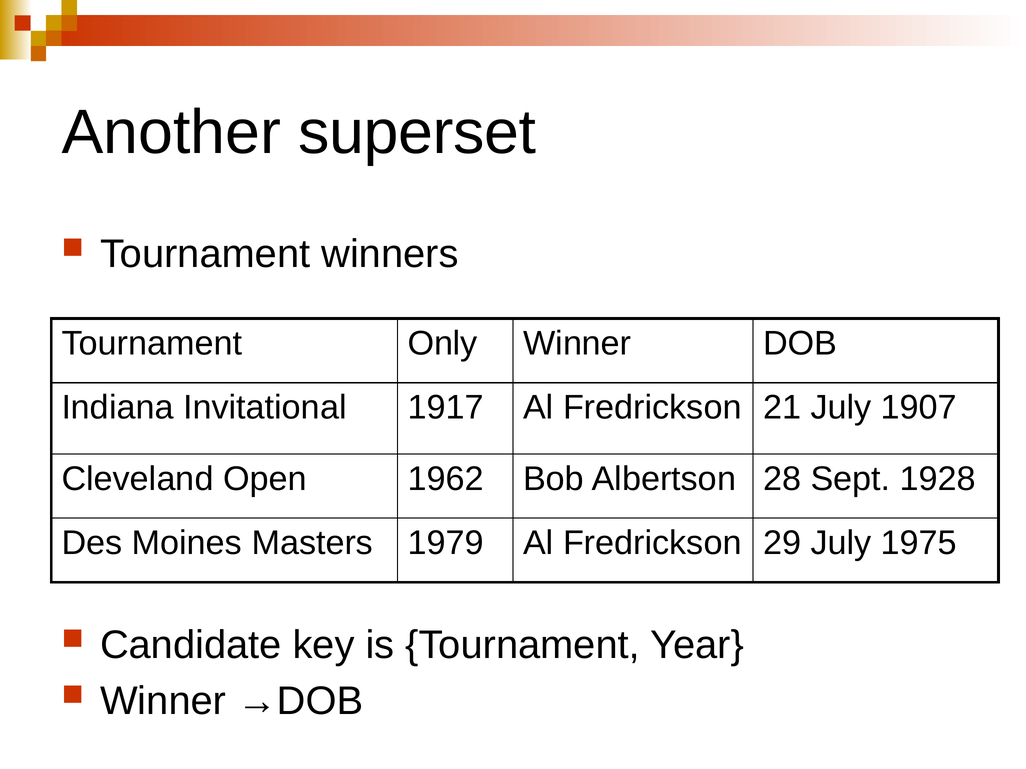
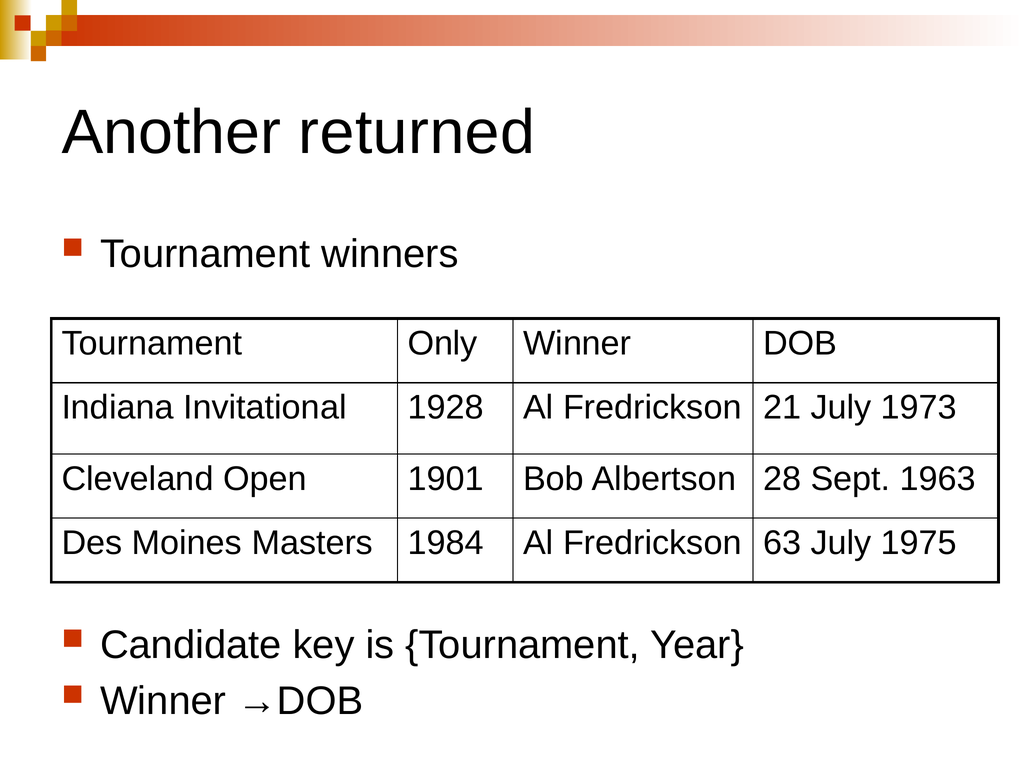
superset: superset -> returned
1917: 1917 -> 1928
1907: 1907 -> 1973
1962: 1962 -> 1901
1928: 1928 -> 1963
1979: 1979 -> 1984
29: 29 -> 63
